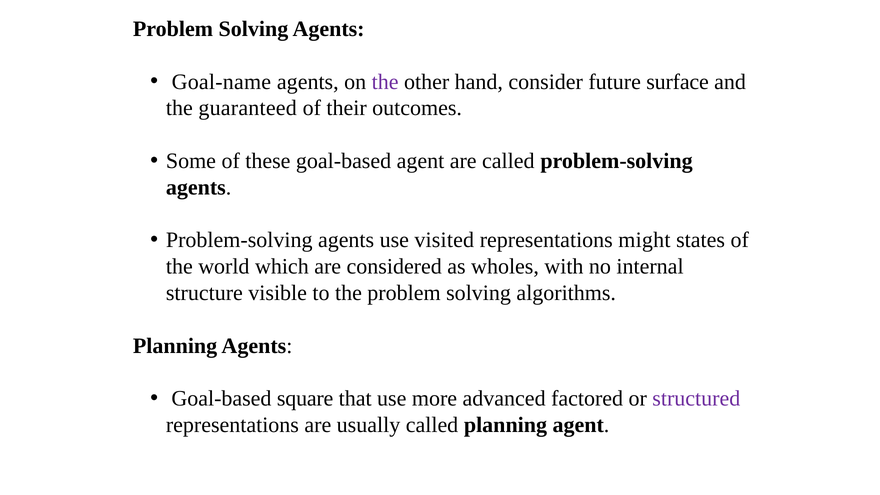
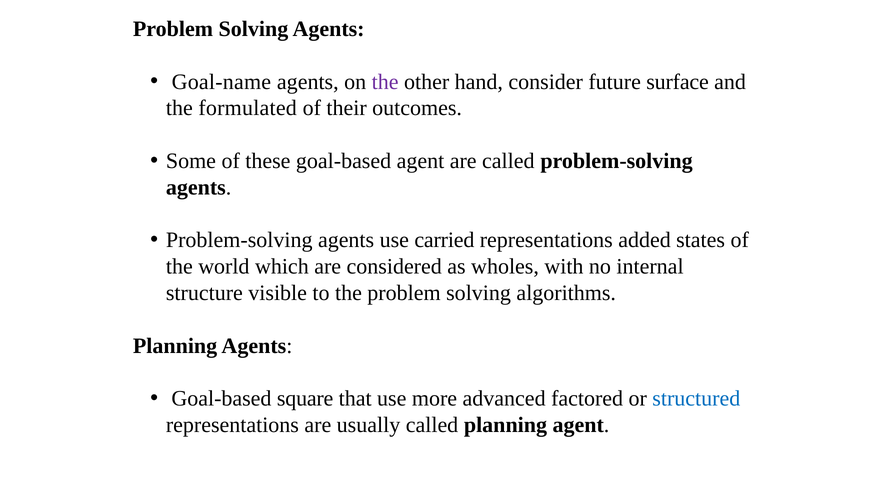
guaranteed: guaranteed -> formulated
visited: visited -> carried
might: might -> added
structured colour: purple -> blue
